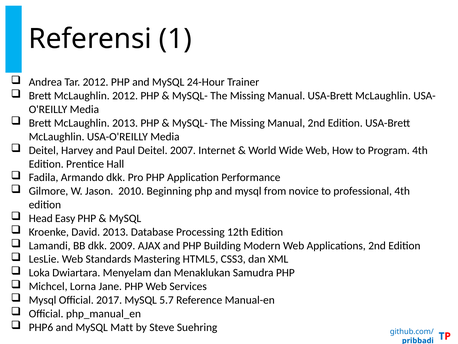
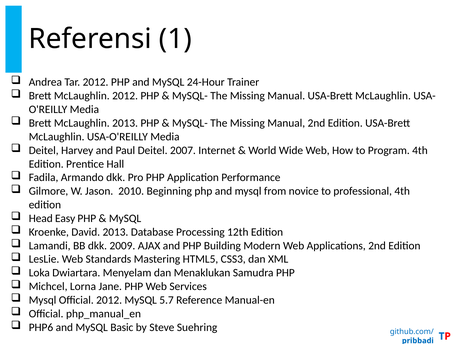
Official 2017: 2017 -> 2012
Matt: Matt -> Basic
